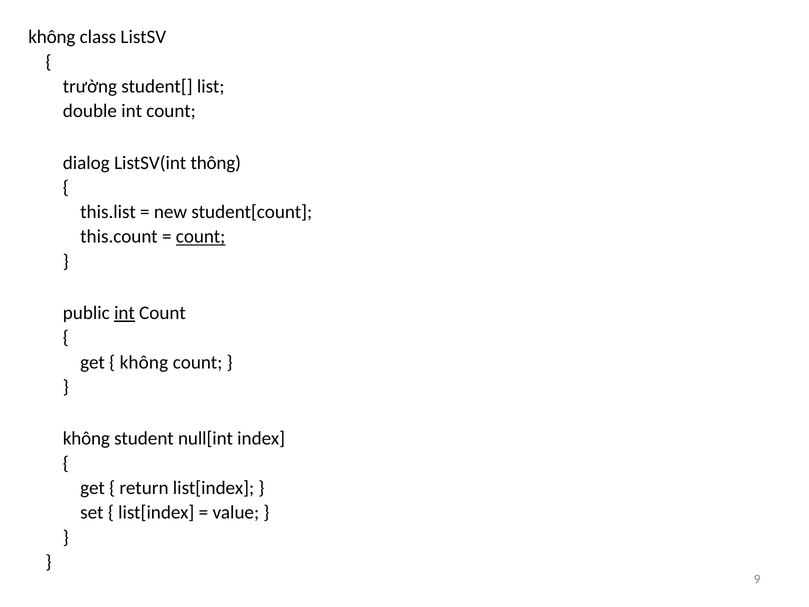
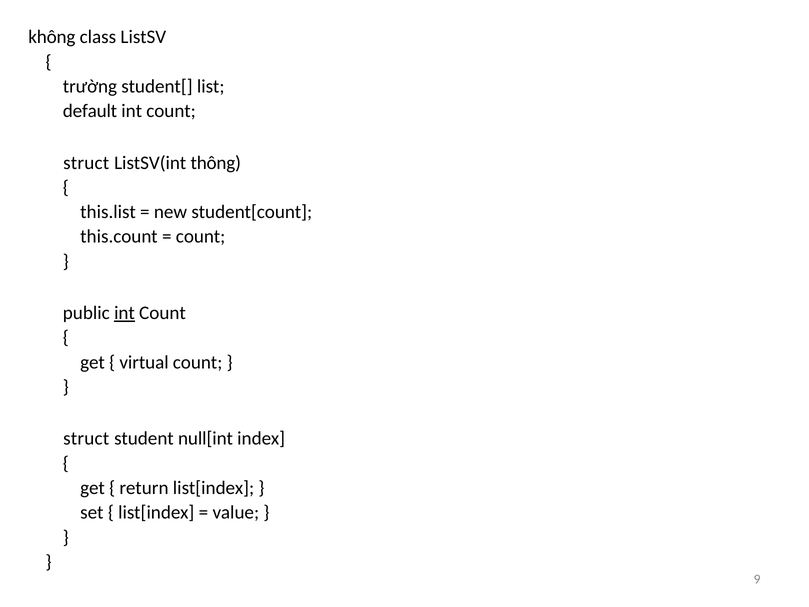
double: double -> default
dialog at (86, 163): dialog -> struct
count at (201, 237) underline: present -> none
không at (144, 362): không -> virtual
không at (86, 438): không -> struct
